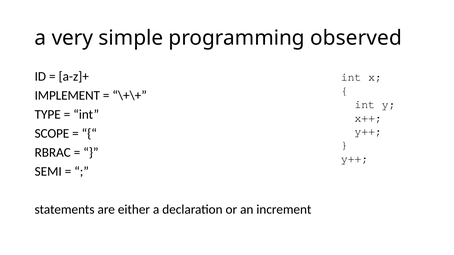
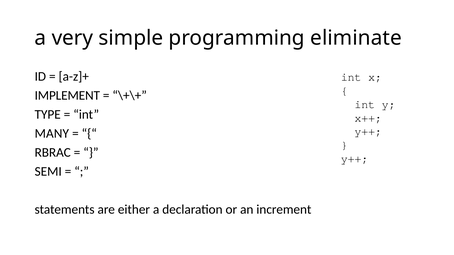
observed: observed -> eliminate
SCOPE: SCOPE -> MANY
